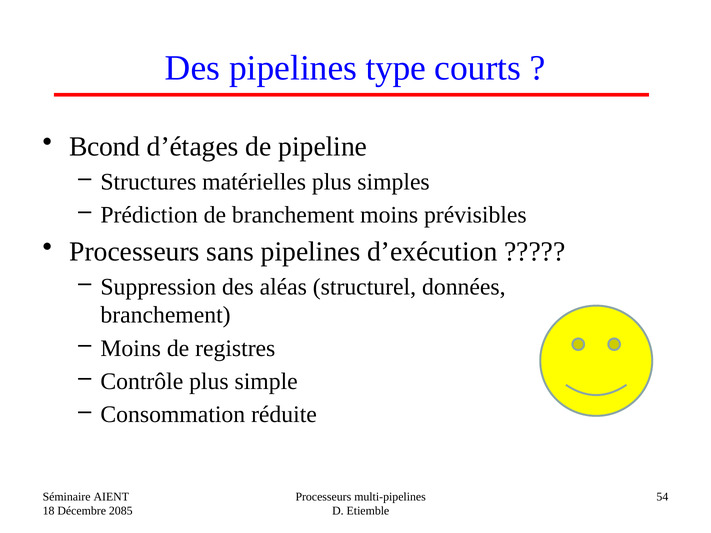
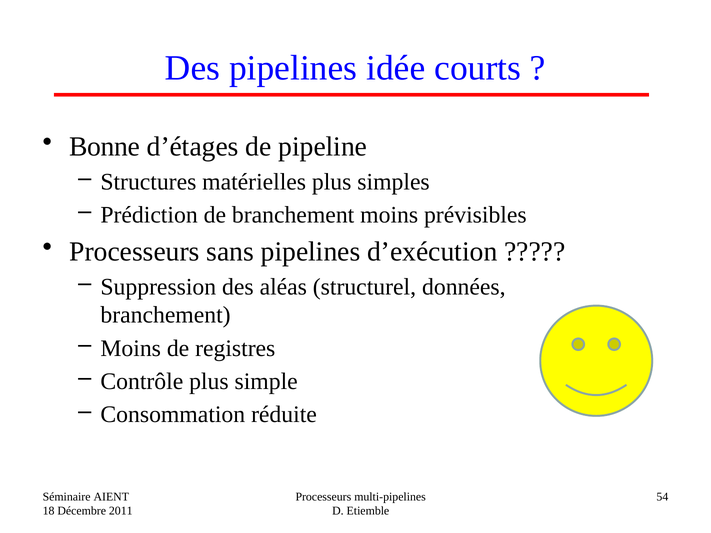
type: type -> idée
Bcond: Bcond -> Bonne
2085: 2085 -> 2011
